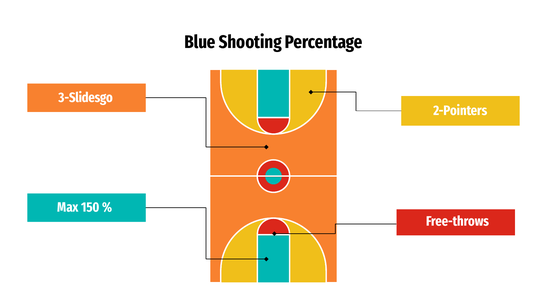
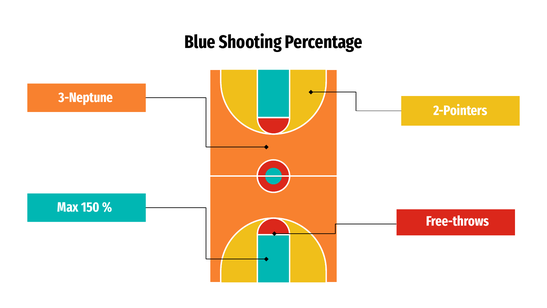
3-Slidesgo: 3-Slidesgo -> 3-Neptune
